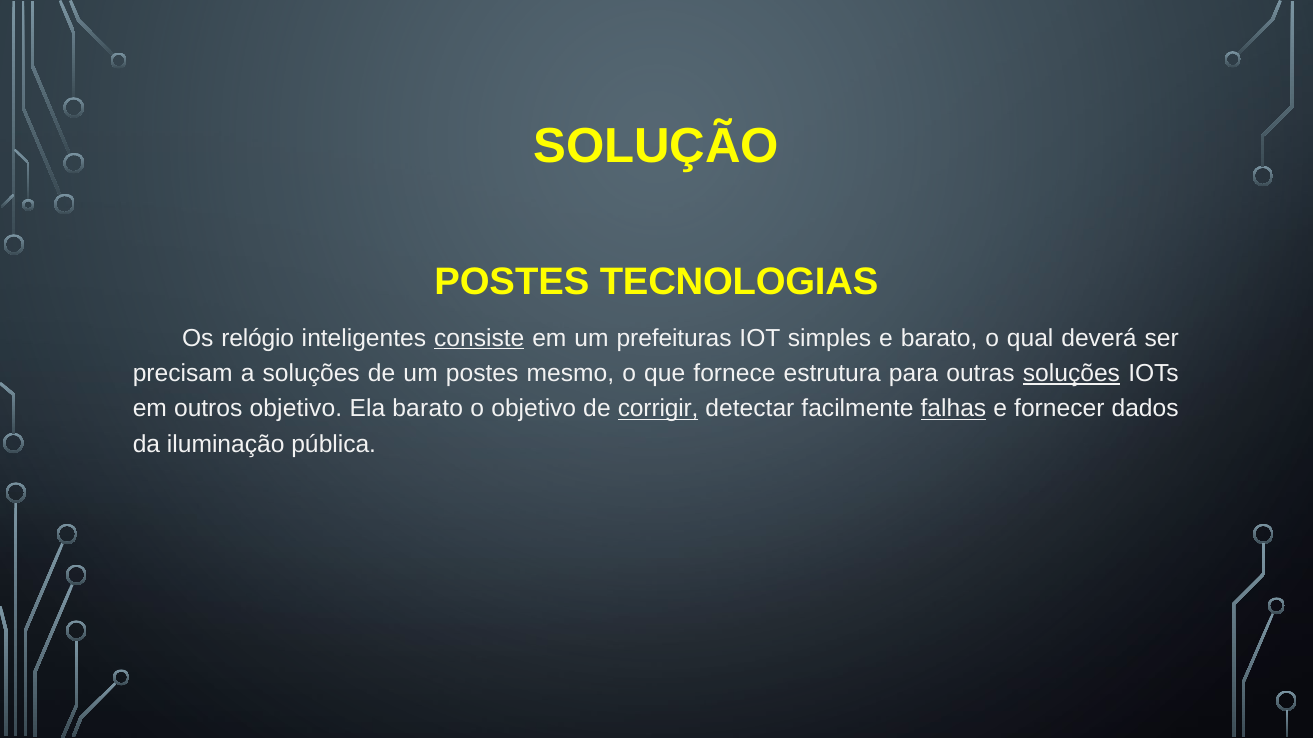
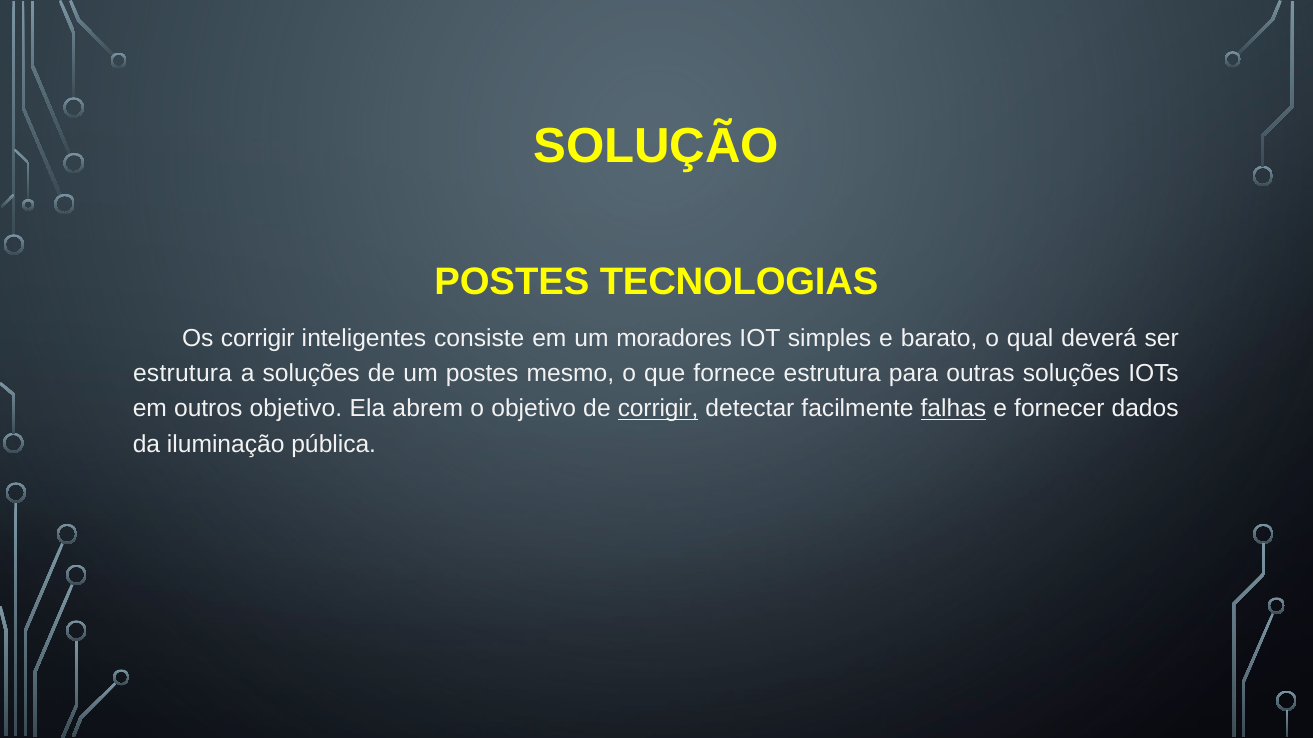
Os relógio: relógio -> corrigir
consiste underline: present -> none
prefeituras: prefeituras -> moradores
precisam at (183, 374): precisam -> estrutura
soluções at (1071, 374) underline: present -> none
Ela barato: barato -> abrem
